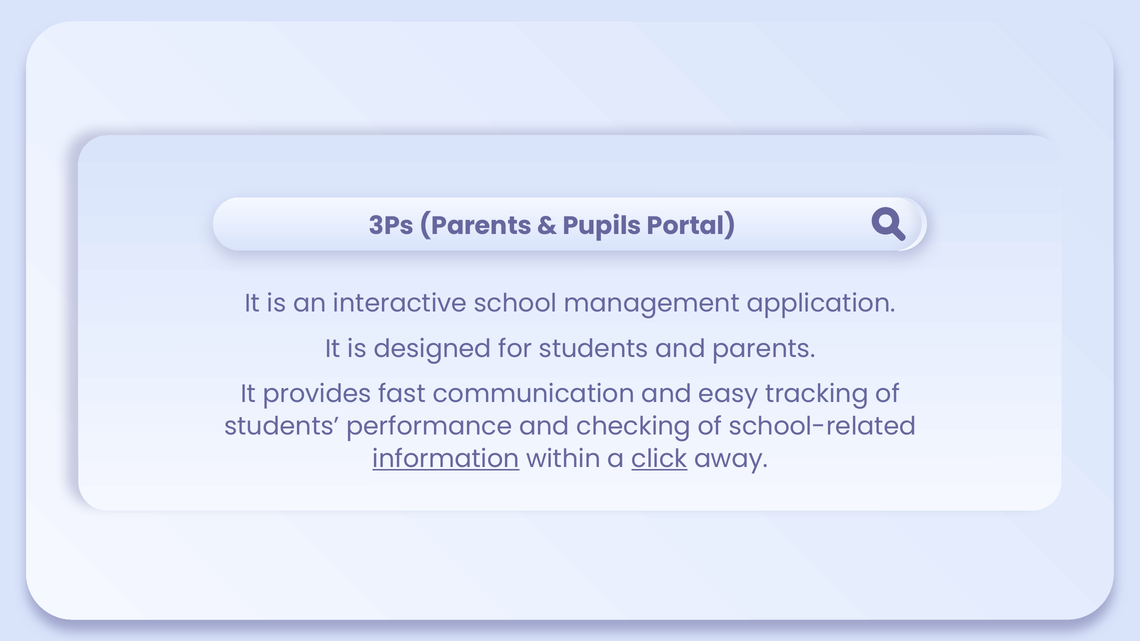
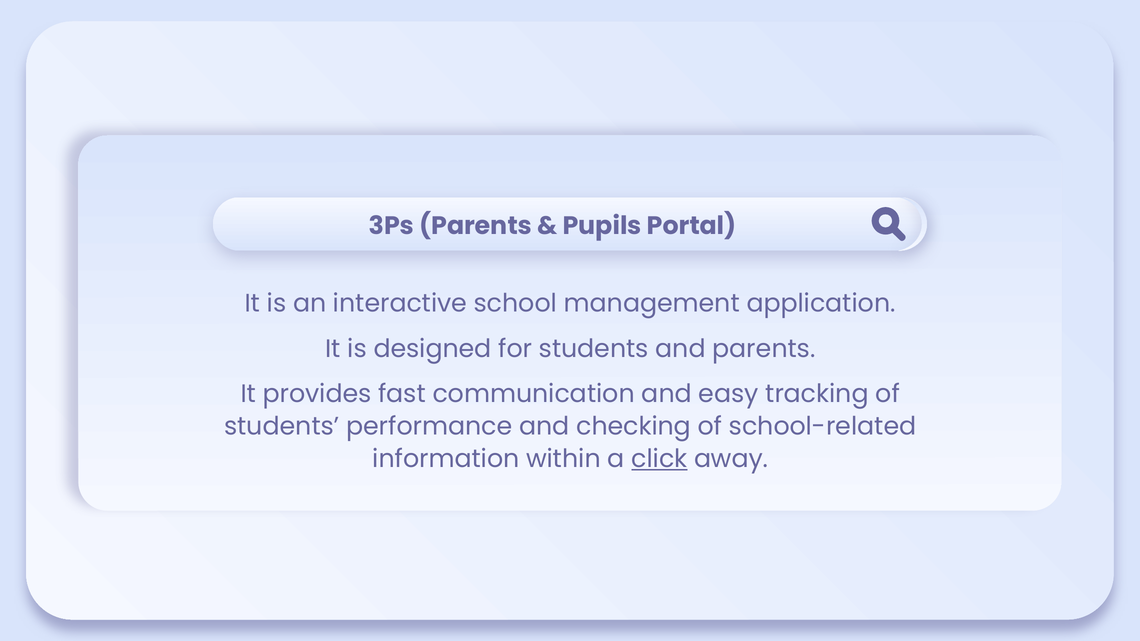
information underline: present -> none
